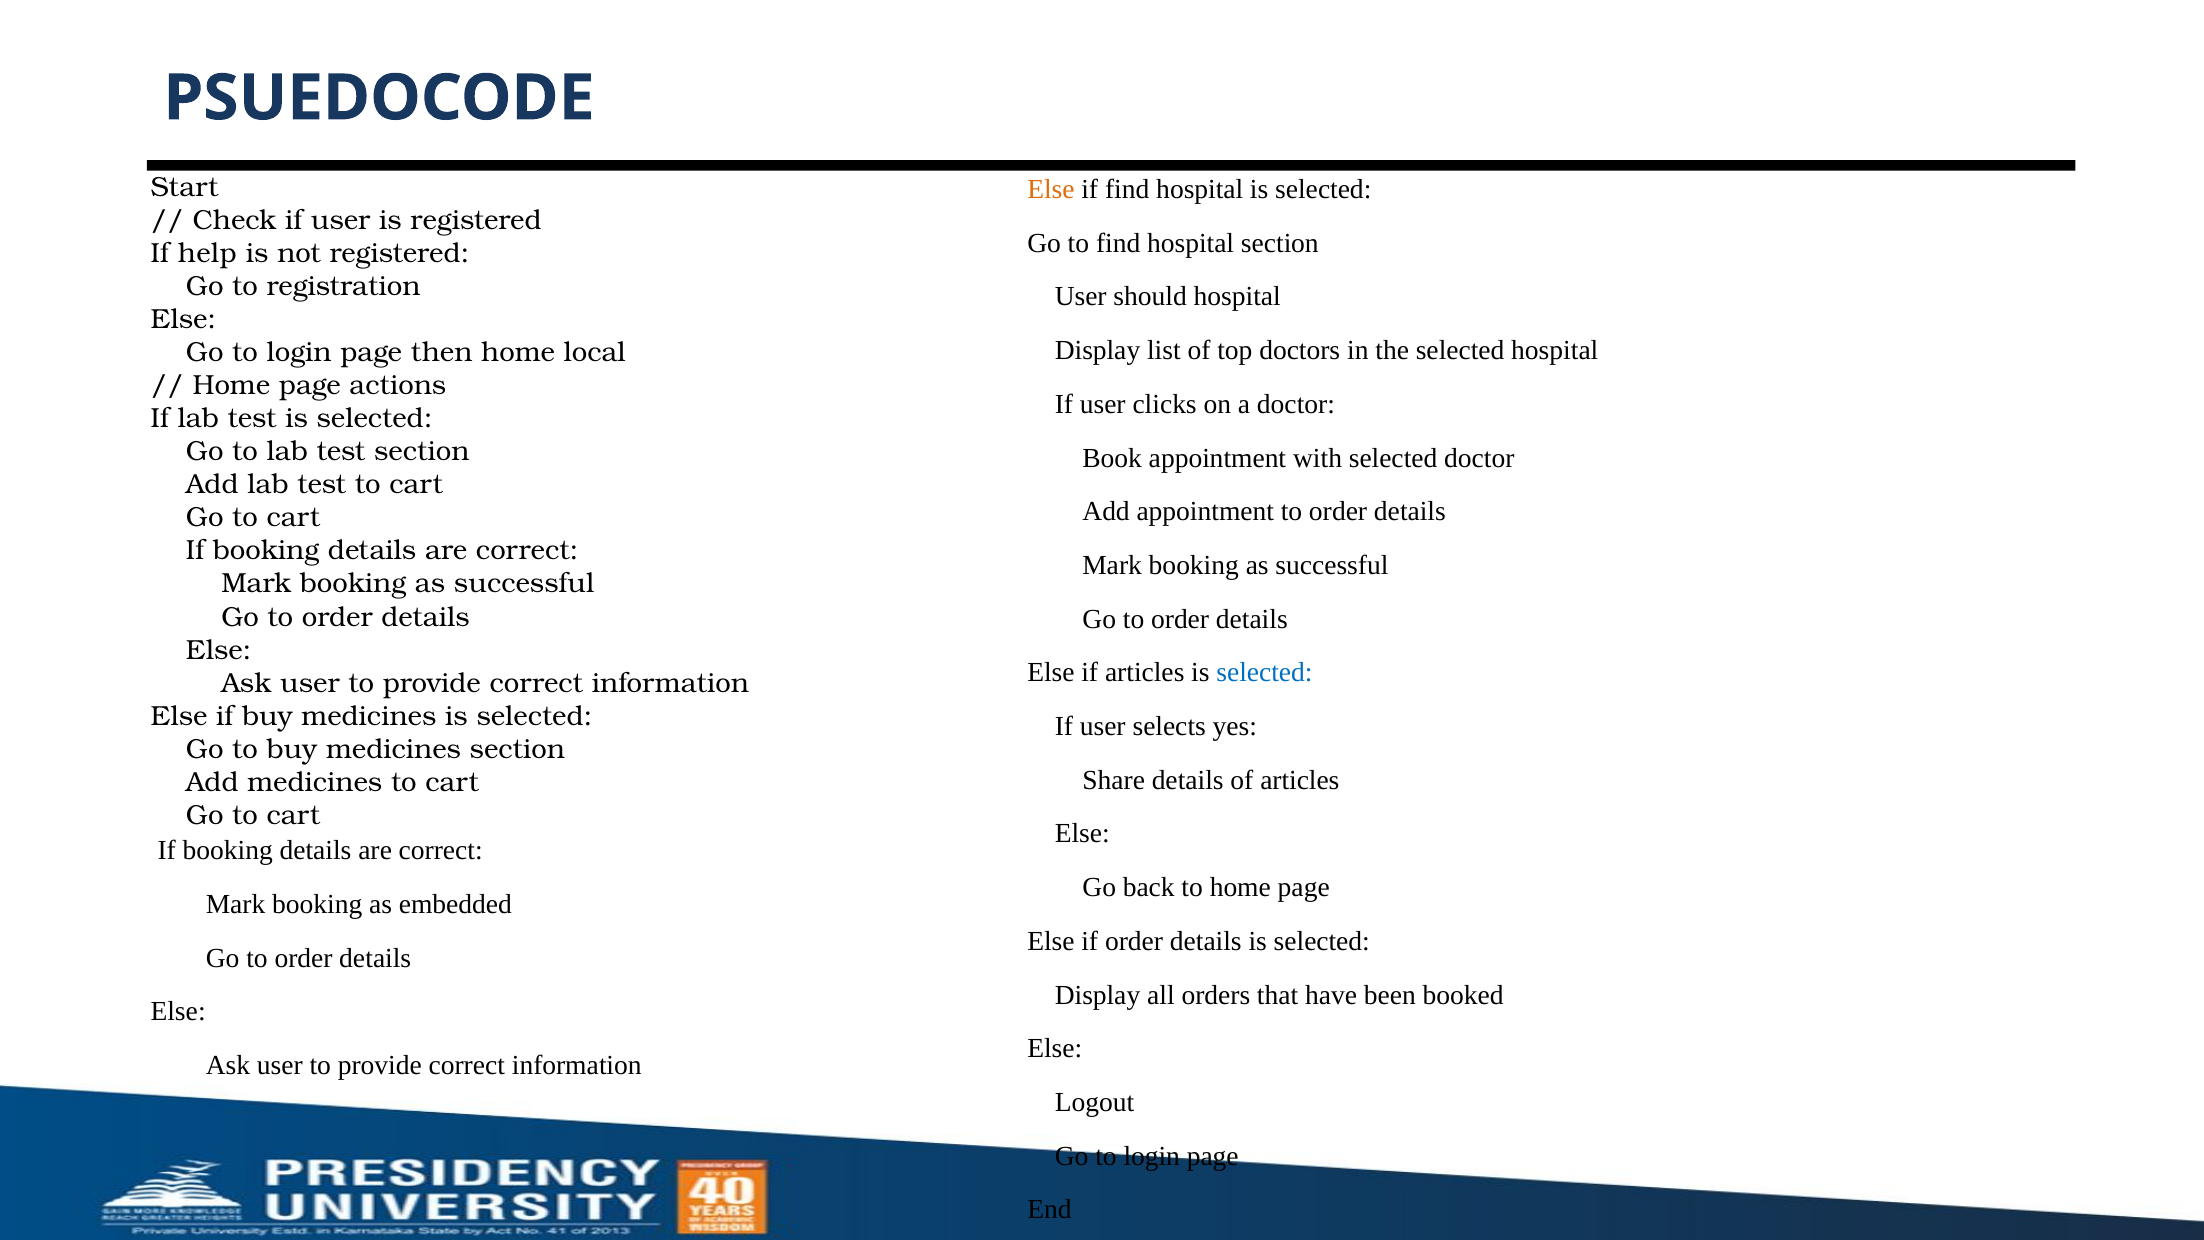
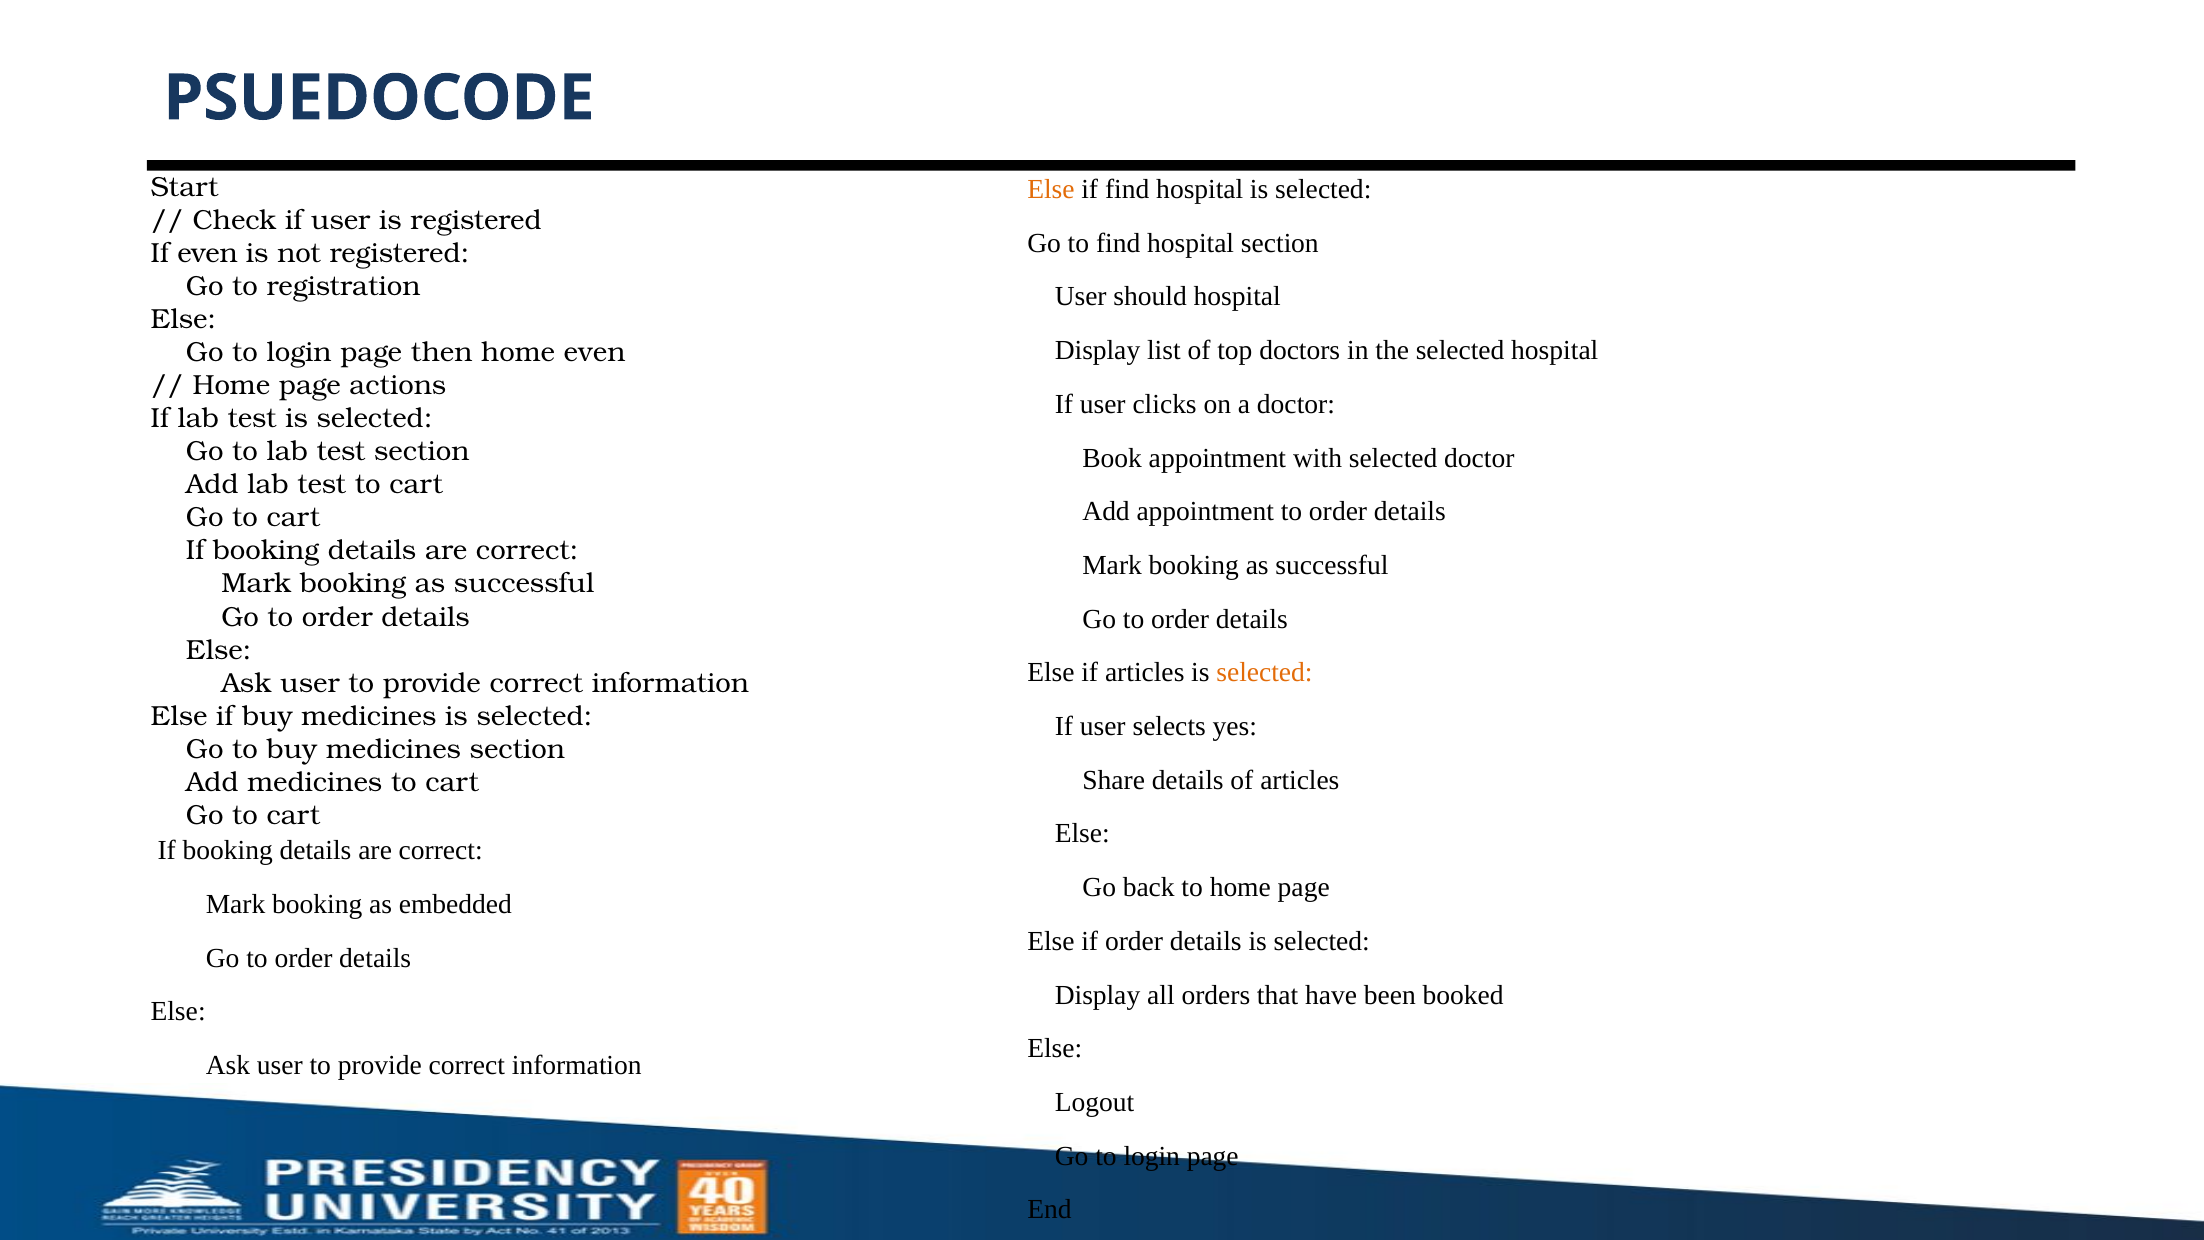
If help: help -> even
home local: local -> even
selected at (1265, 673) colour: blue -> orange
